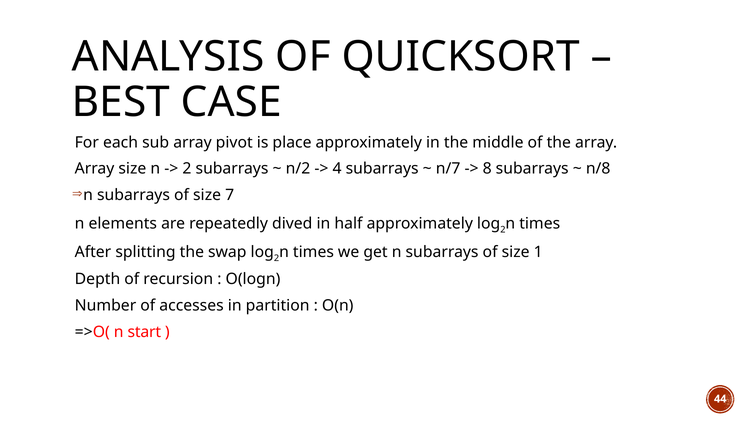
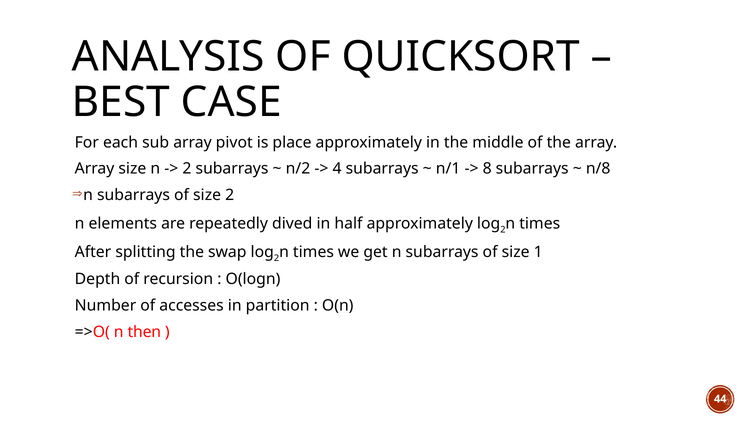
n/7: n/7 -> n/1
size 7: 7 -> 2
start: start -> then
